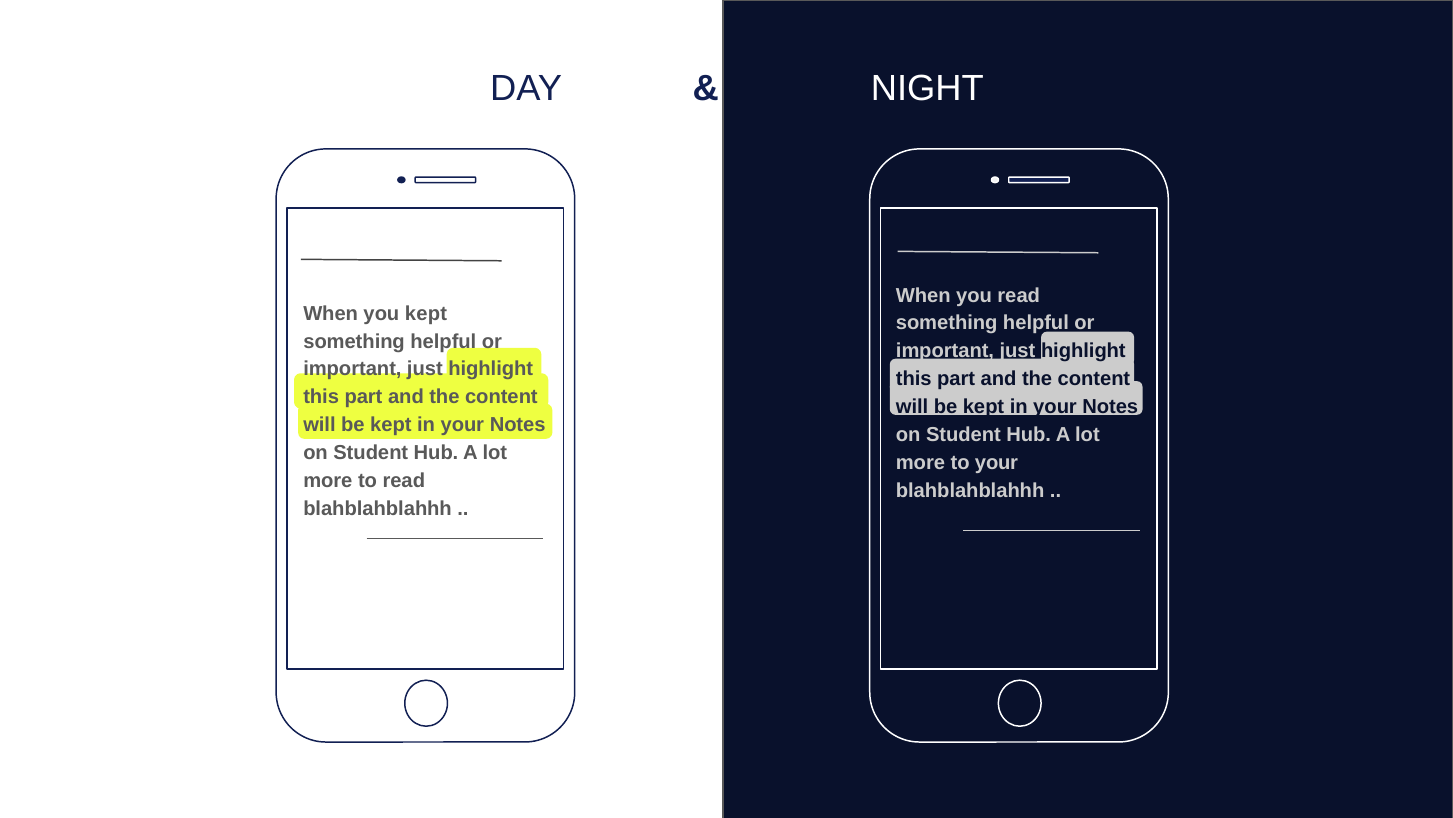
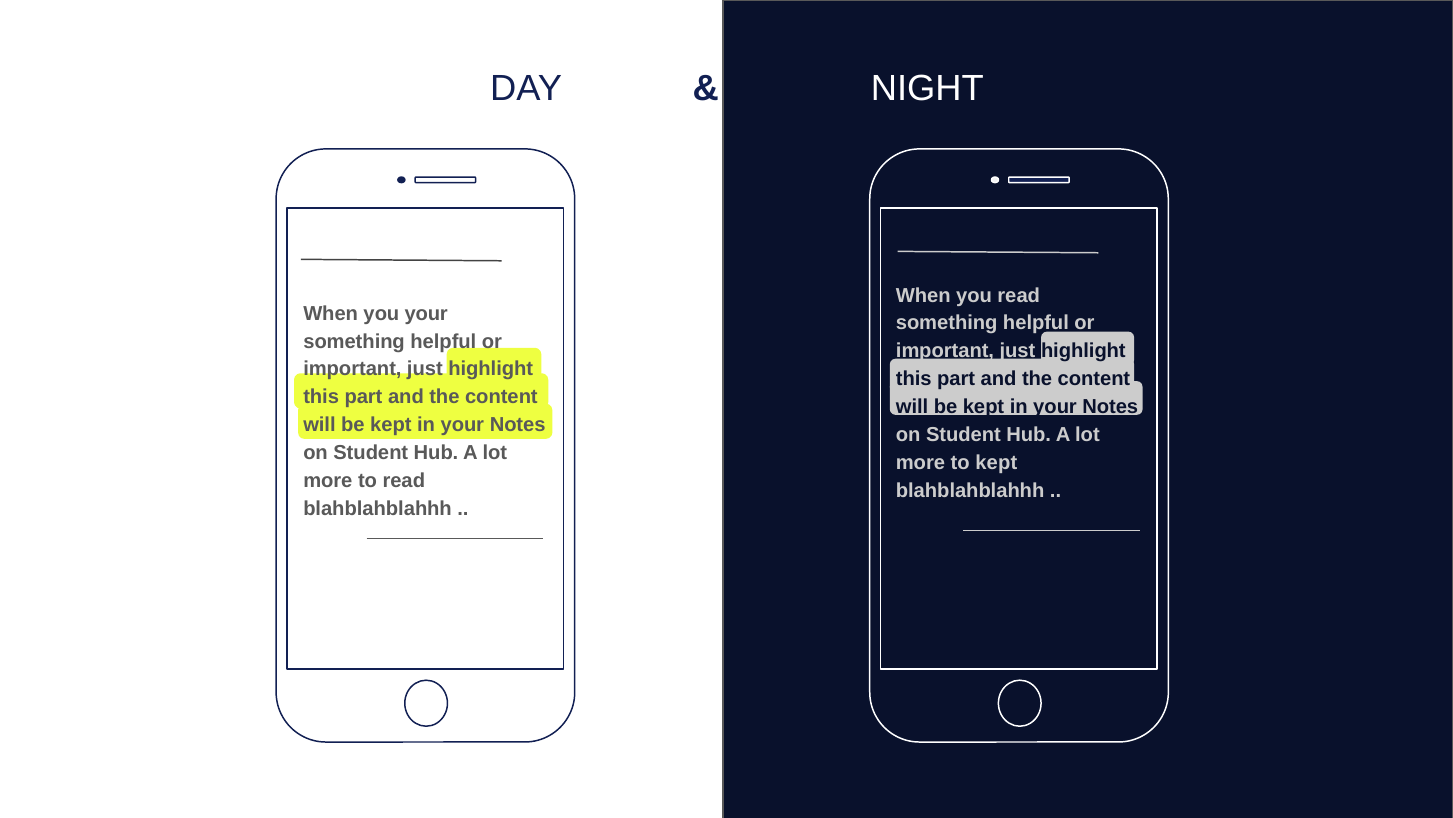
you kept: kept -> your
to your: your -> kept
